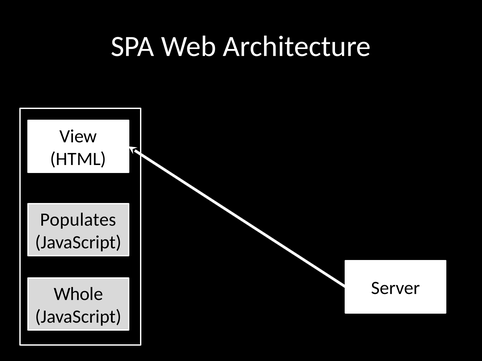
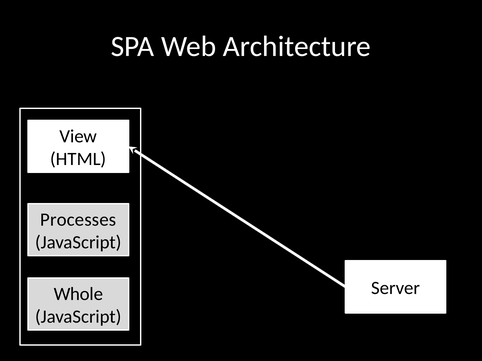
Populates: Populates -> Processes
